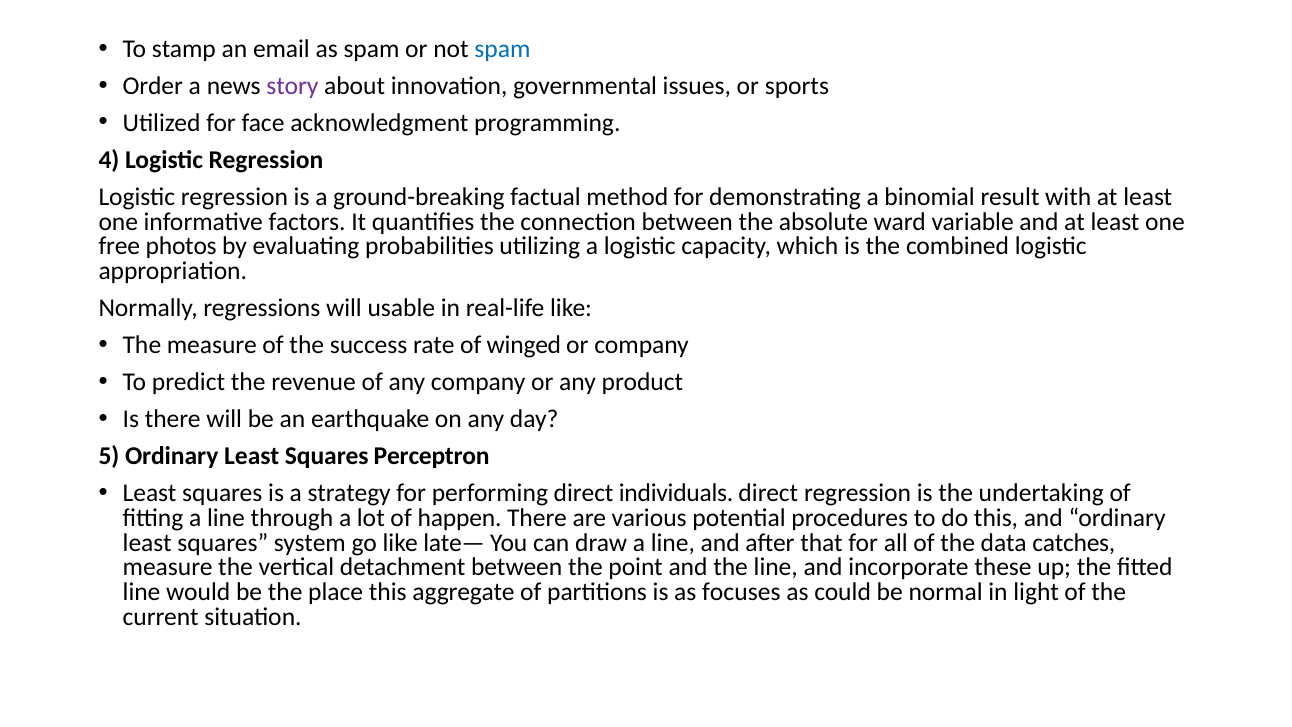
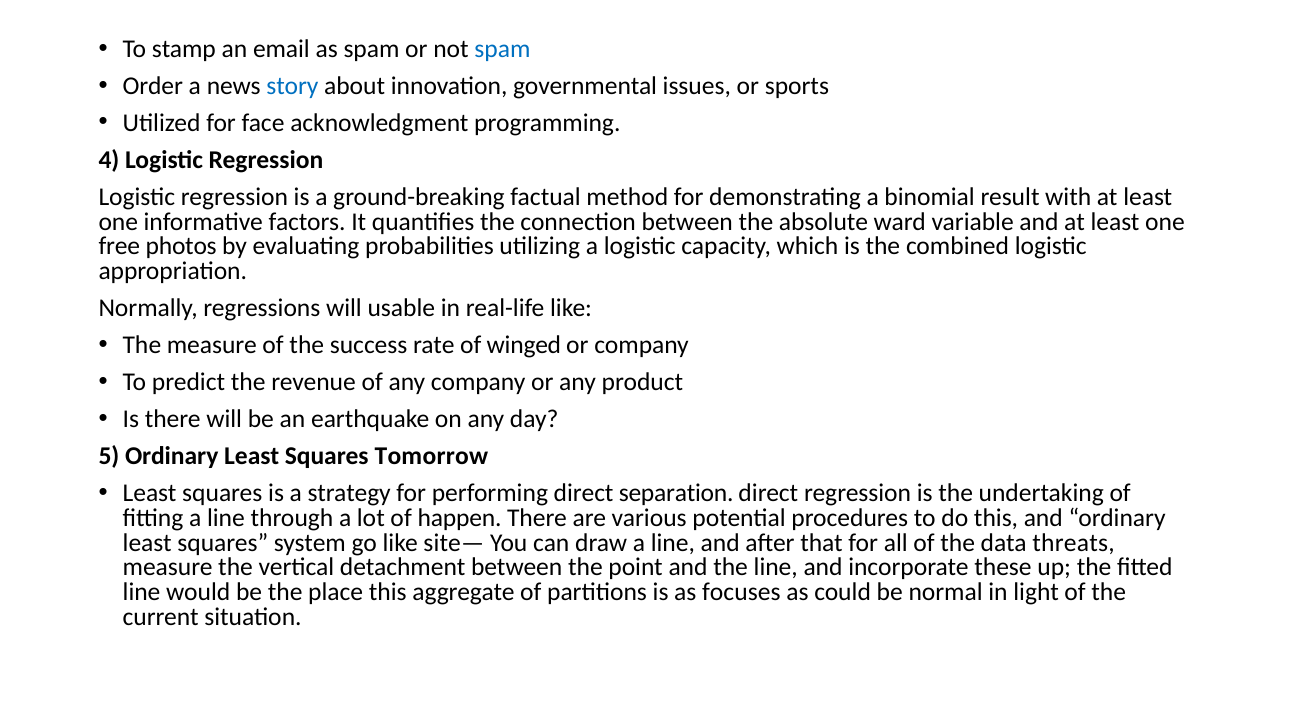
story colour: purple -> blue
Perceptron: Perceptron -> Tomorrow
individuals: individuals -> separation
late—: late— -> site—
catches: catches -> threats
